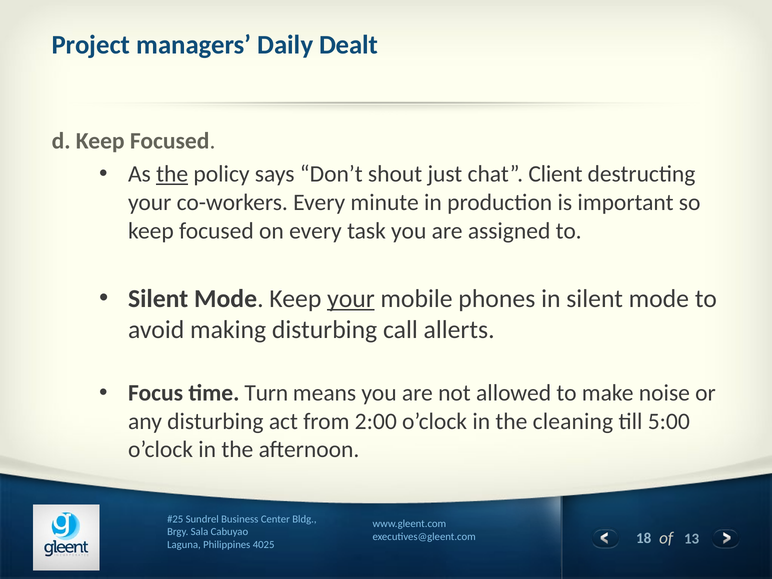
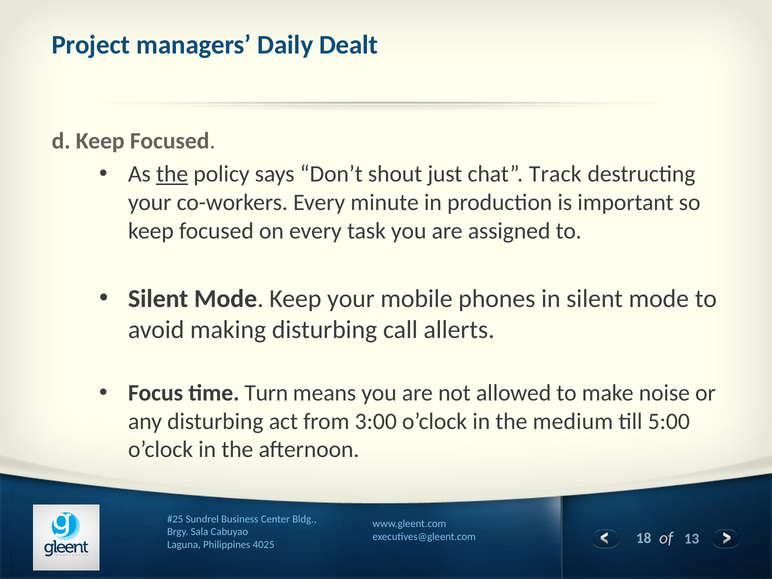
Client: Client -> Track
your at (351, 299) underline: present -> none
2:00: 2:00 -> 3:00
cleaning: cleaning -> medium
